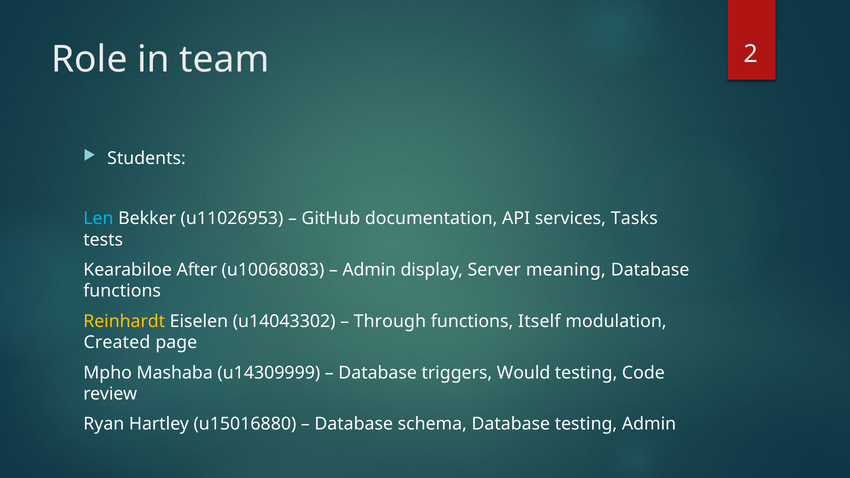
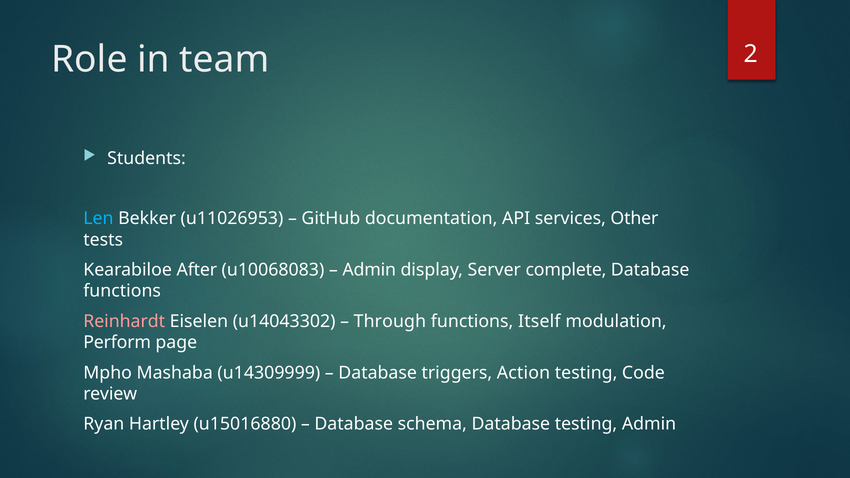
Tasks: Tasks -> Other
meaning: meaning -> complete
Reinhardt colour: yellow -> pink
Created: Created -> Perform
Would: Would -> Action
